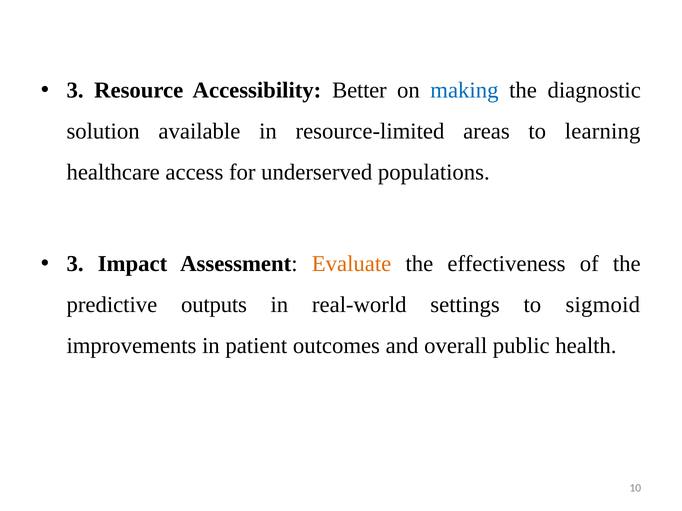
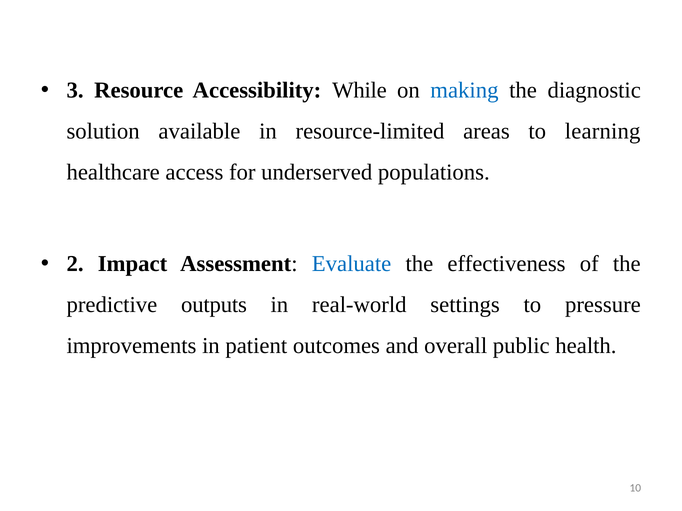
Better: Better -> While
3 at (75, 264): 3 -> 2
Evaluate colour: orange -> blue
sigmoid: sigmoid -> pressure
